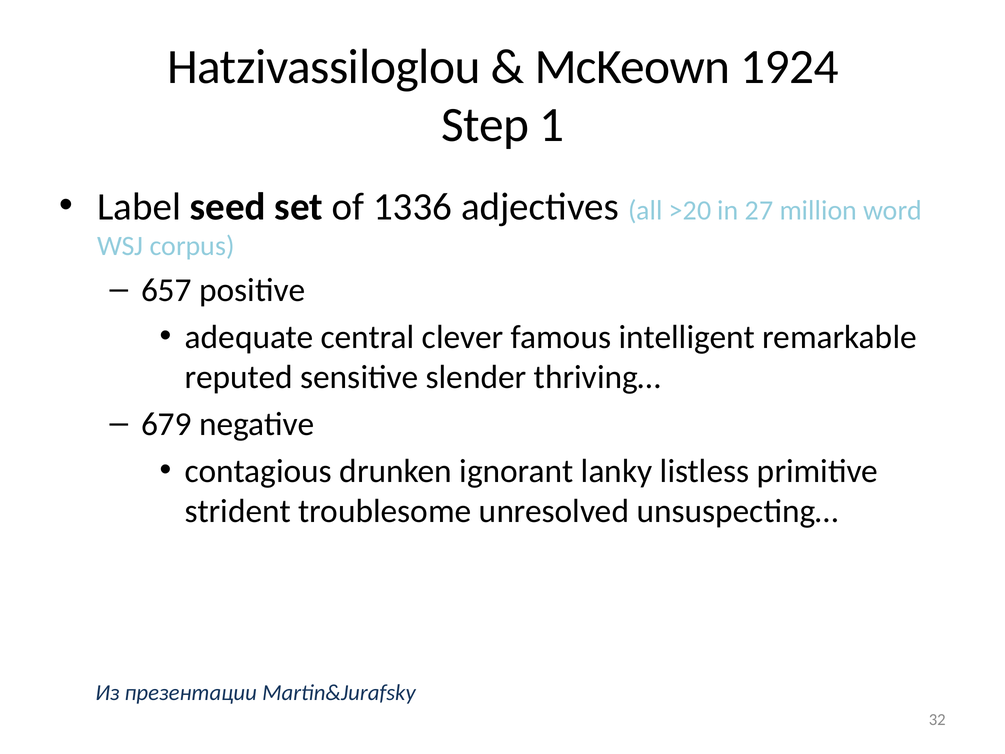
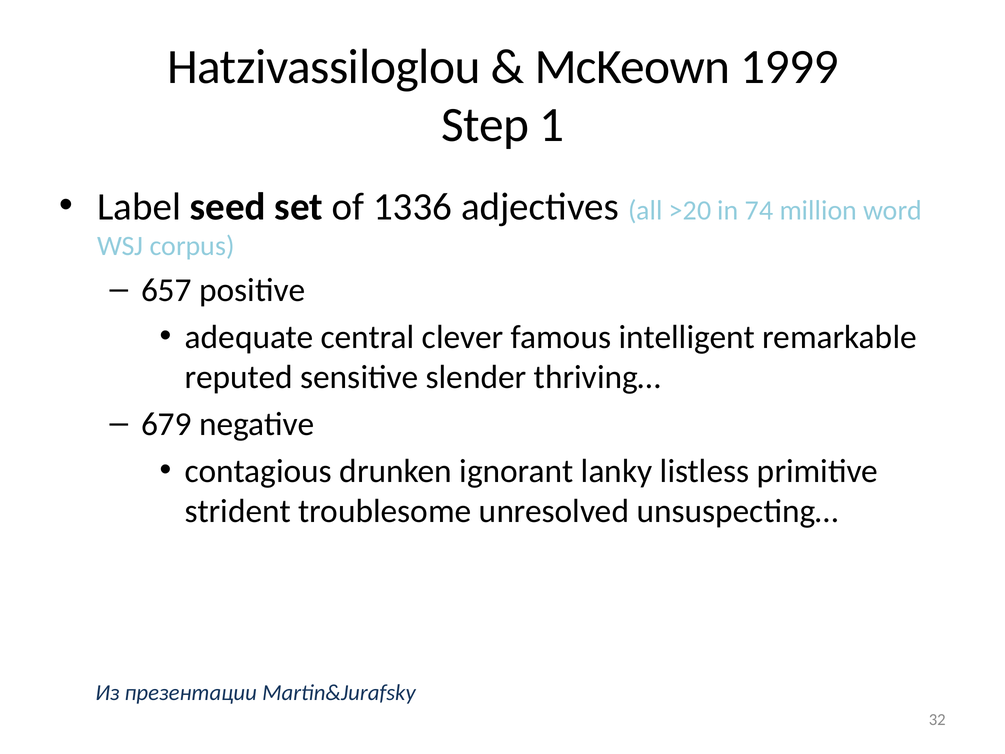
1924: 1924 -> 1999
27: 27 -> 74
